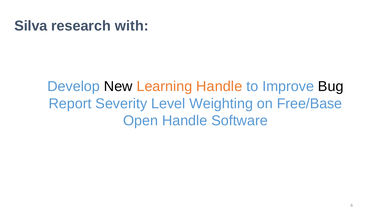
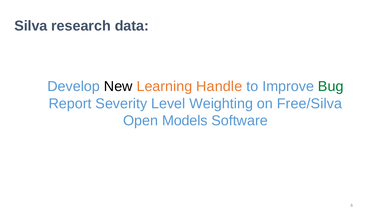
with: with -> data
Bug colour: black -> green
Free/Base: Free/Base -> Free/Silva
Open Handle: Handle -> Models
